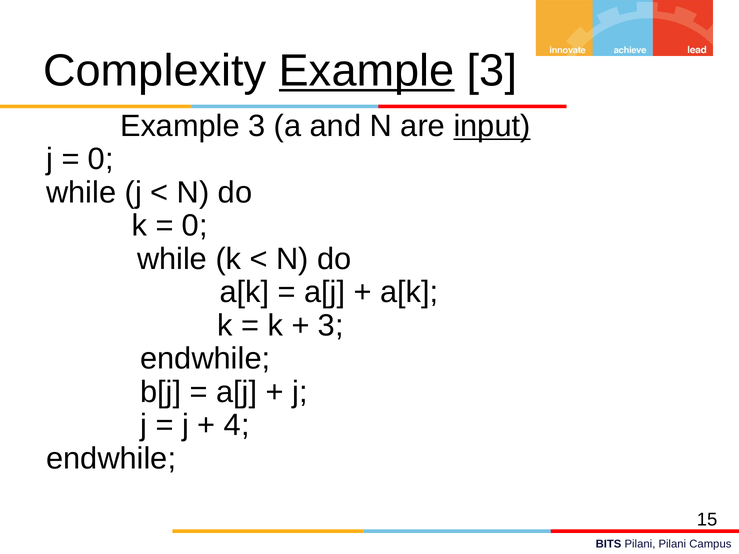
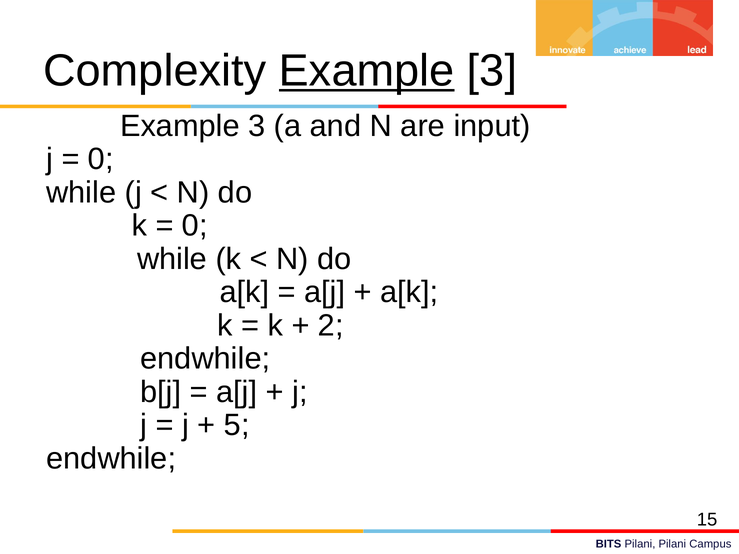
input underline: present -> none
3 at (331, 326): 3 -> 2
4: 4 -> 5
